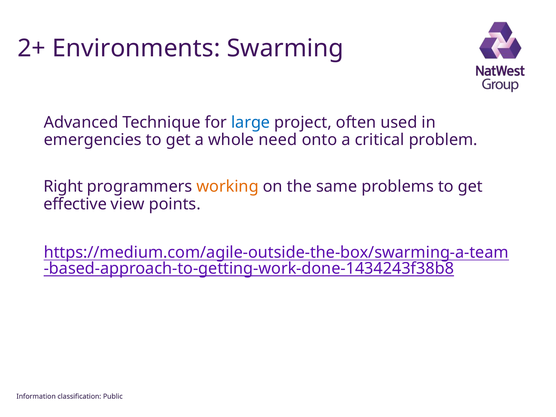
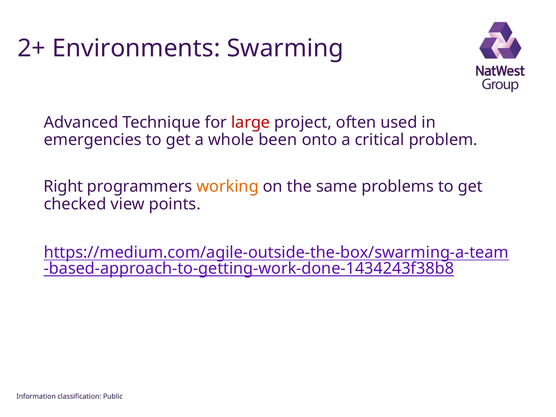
large colour: blue -> red
need: need -> been
effective: effective -> checked
